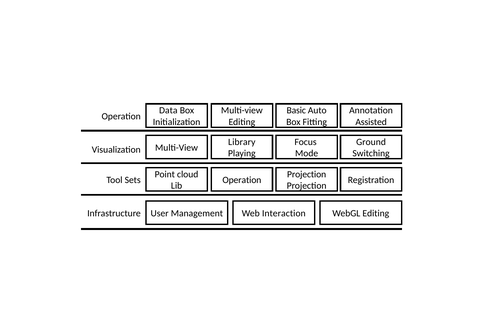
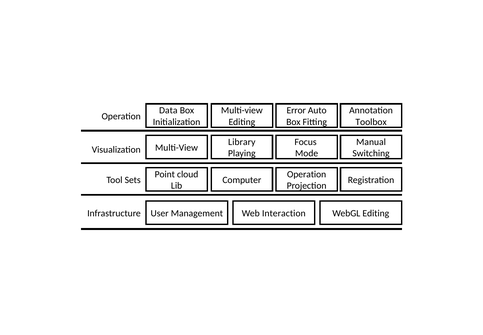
Basic: Basic -> Error
Assisted: Assisted -> Toolbox
Ground: Ground -> Manual
Projection at (307, 174): Projection -> Operation
Operation at (242, 180): Operation -> Computer
